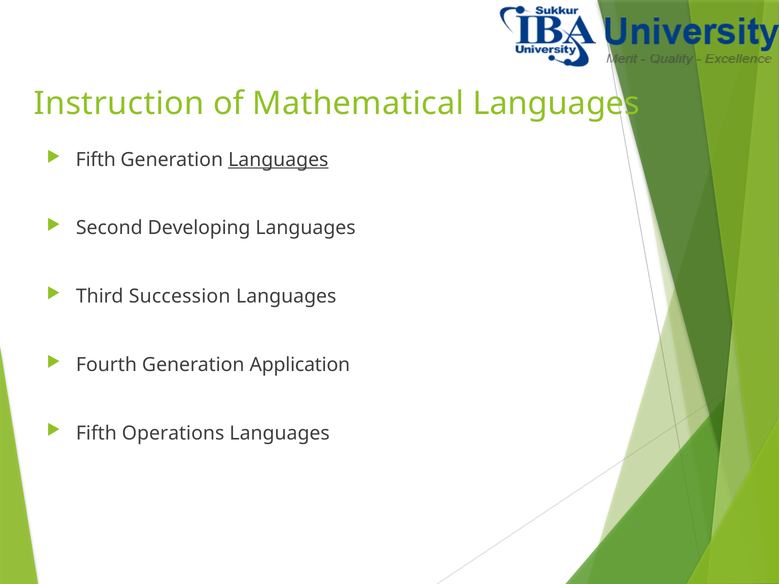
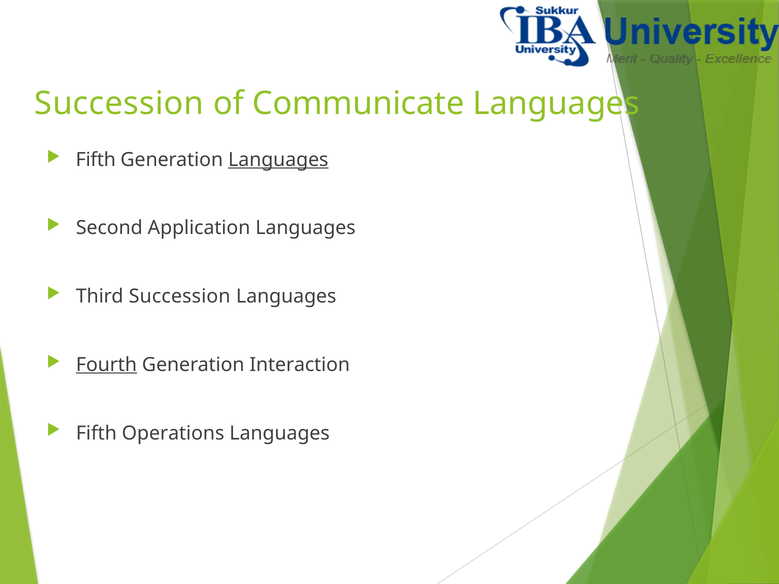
Instruction at (119, 104): Instruction -> Succession
Mathematical: Mathematical -> Communicate
Developing: Developing -> Application
Fourth underline: none -> present
Application: Application -> Interaction
